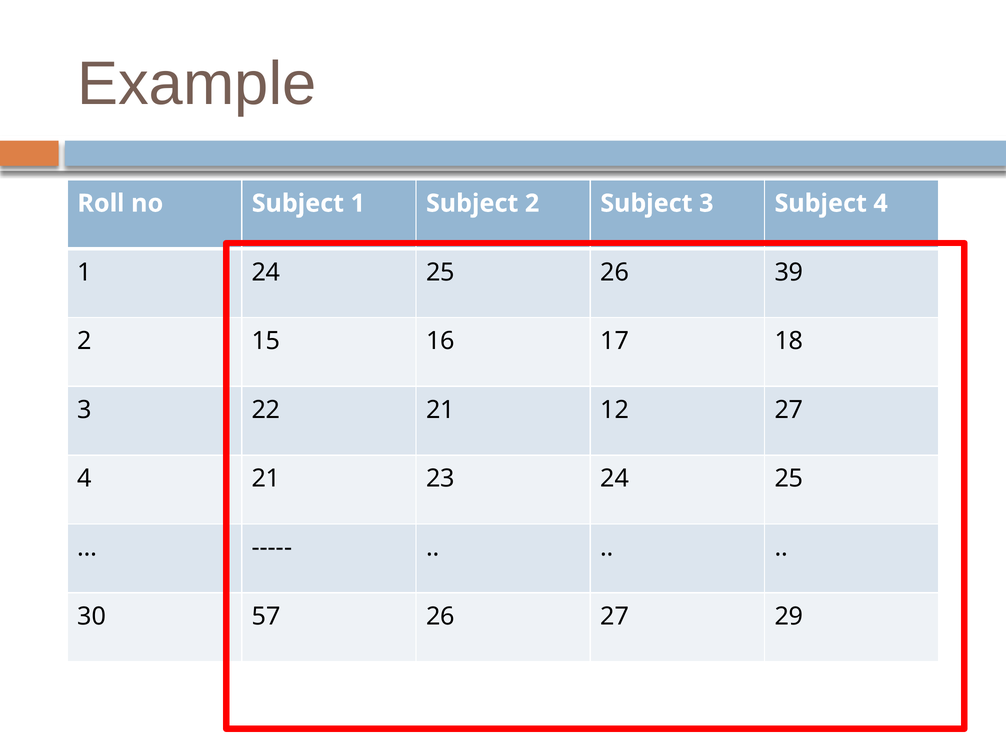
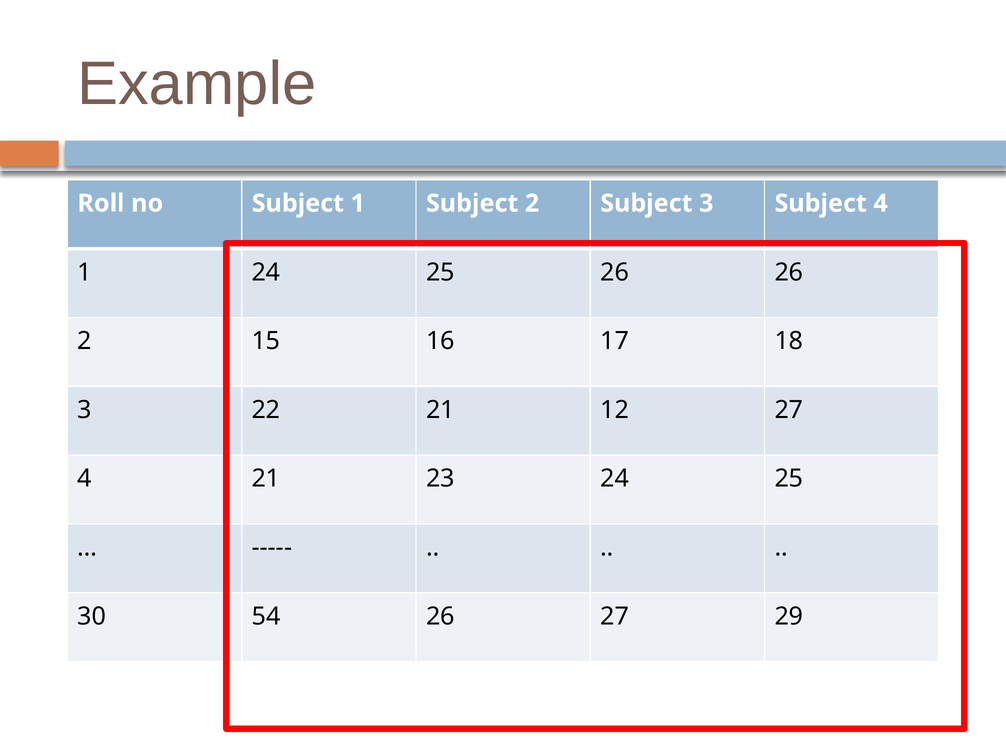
26 39: 39 -> 26
57: 57 -> 54
